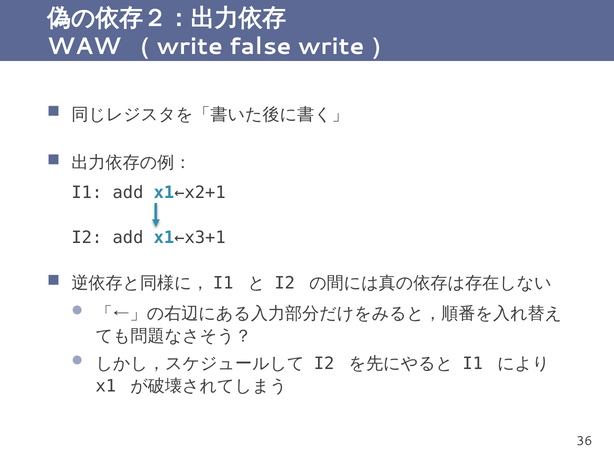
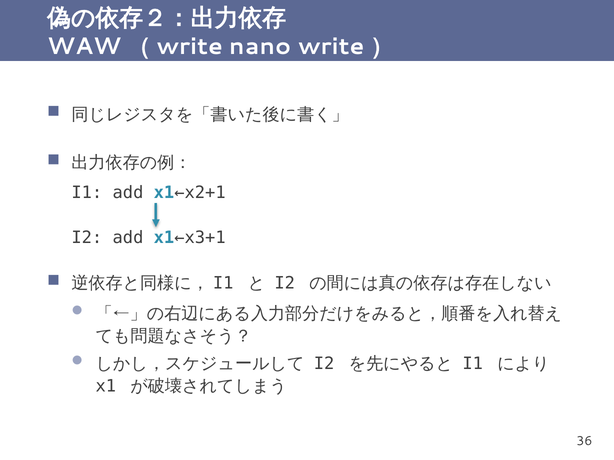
false: false -> nano
